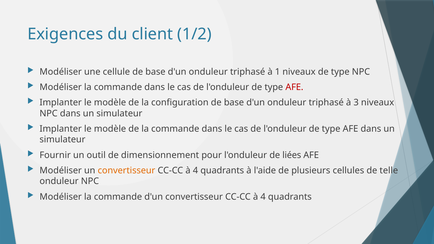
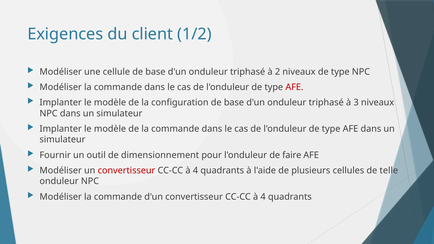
1: 1 -> 2
liées: liées -> faire
convertisseur at (126, 171) colour: orange -> red
